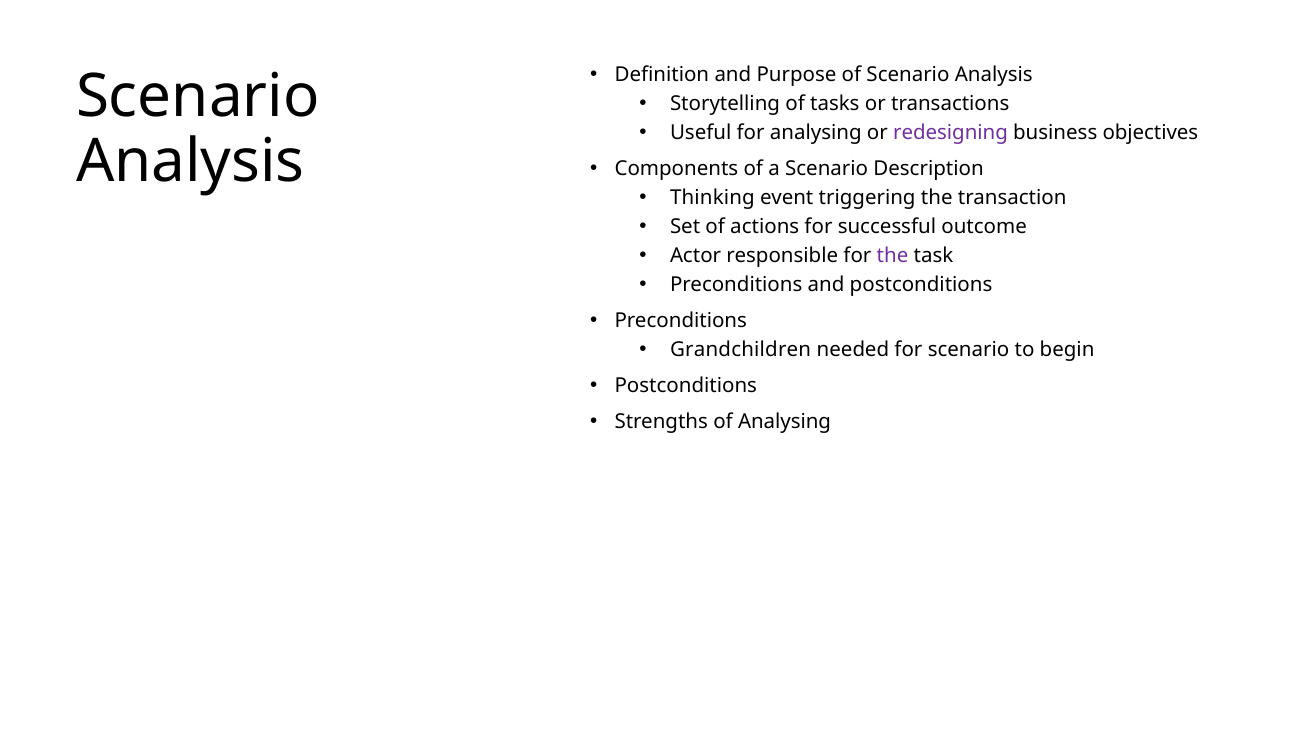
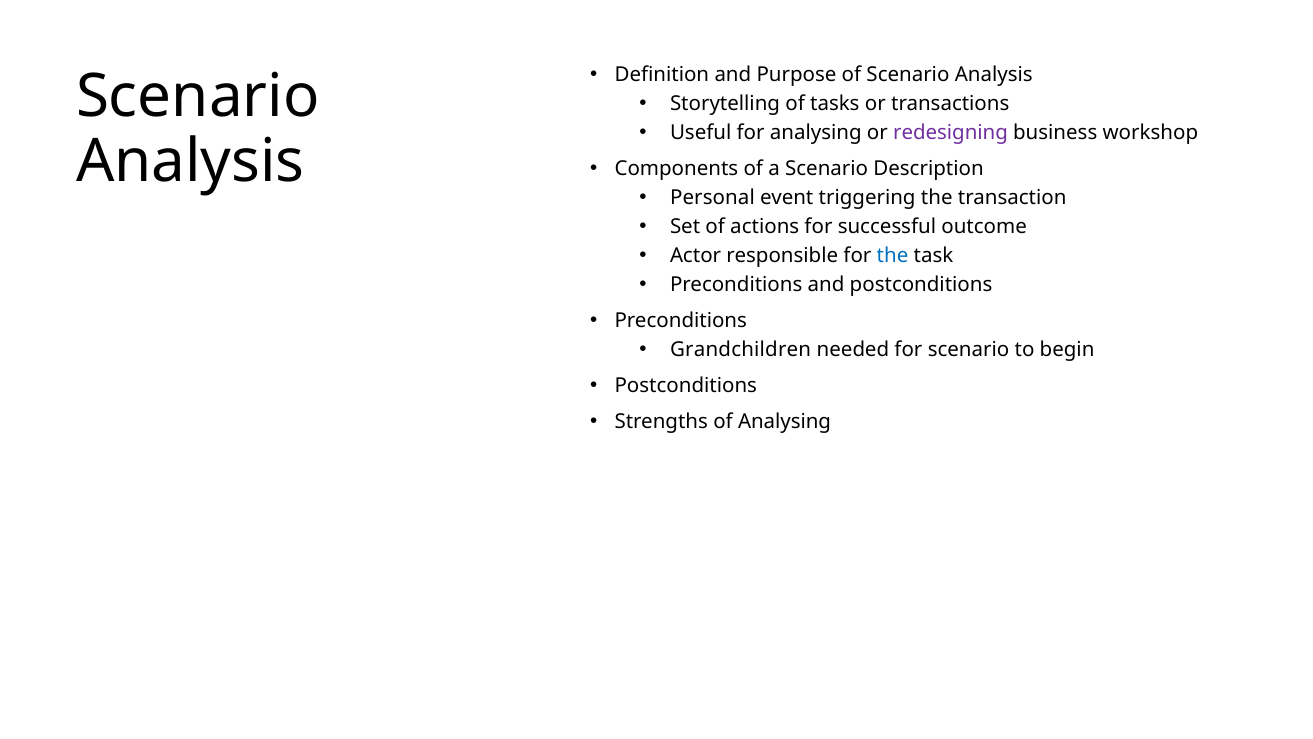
objectives: objectives -> workshop
Thinking: Thinking -> Personal
the at (893, 256) colour: purple -> blue
